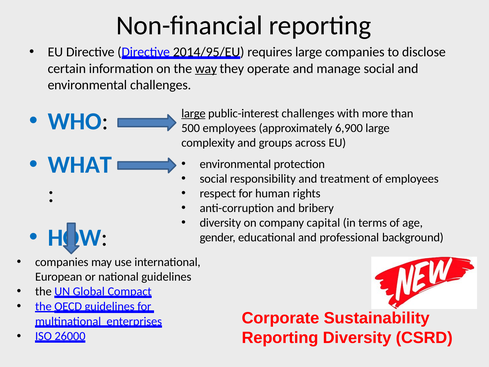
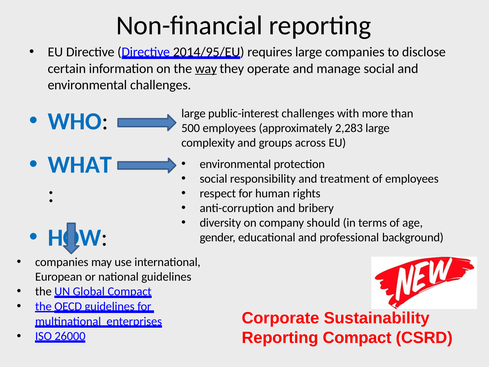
large at (193, 113) underline: present -> none
6,900: 6,900 -> 2,283
capital: capital -> should
Reporting Diversity: Diversity -> Compact
